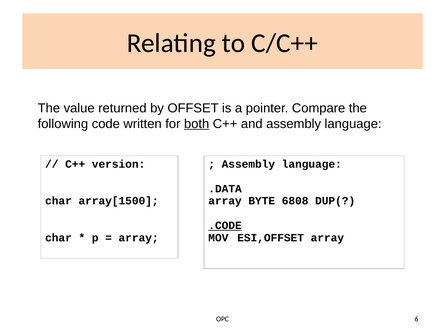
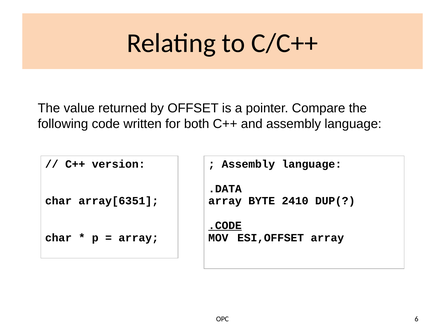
both underline: present -> none
array[1500: array[1500 -> array[6351
6808: 6808 -> 2410
